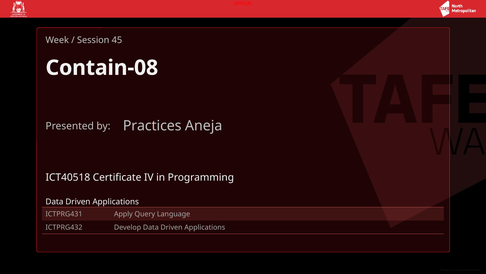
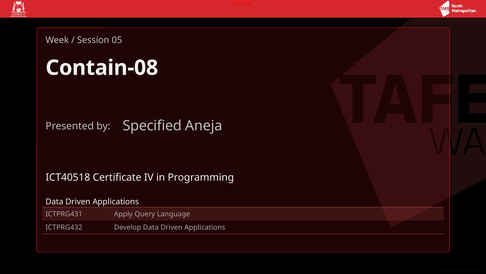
45: 45 -> 05
Practices: Practices -> Specified
